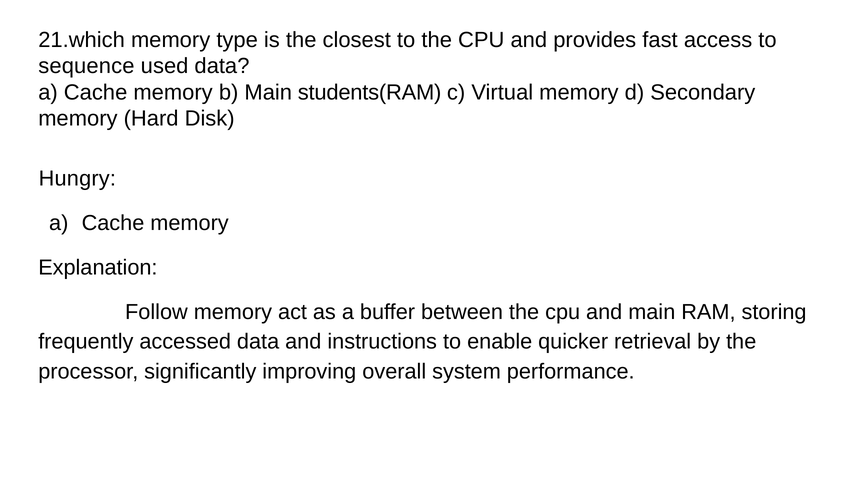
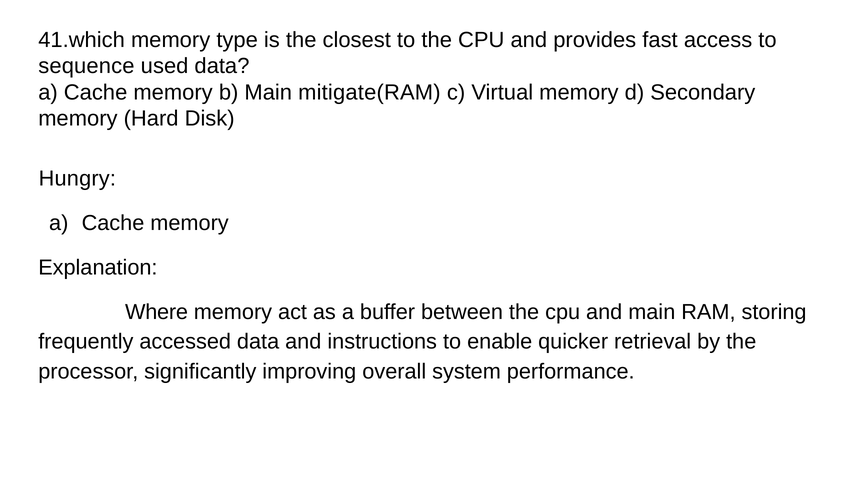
21.which: 21.which -> 41.which
students(RAM: students(RAM -> mitigate(RAM
Follow: Follow -> Where
